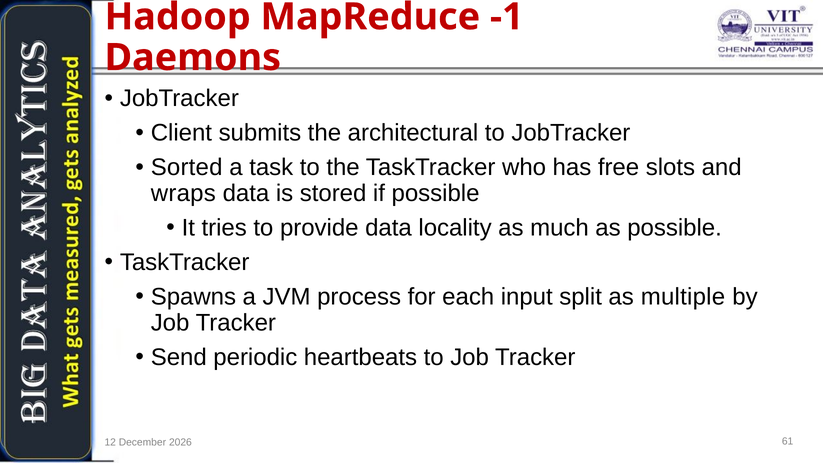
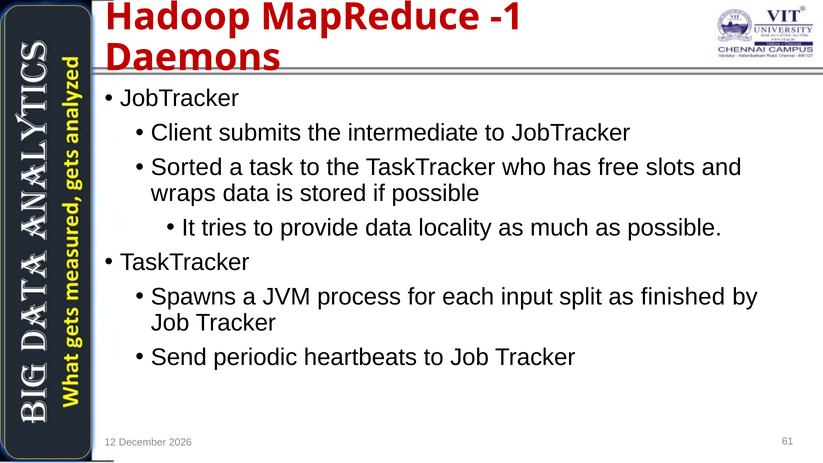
architectural: architectural -> intermediate
multiple: multiple -> finished
